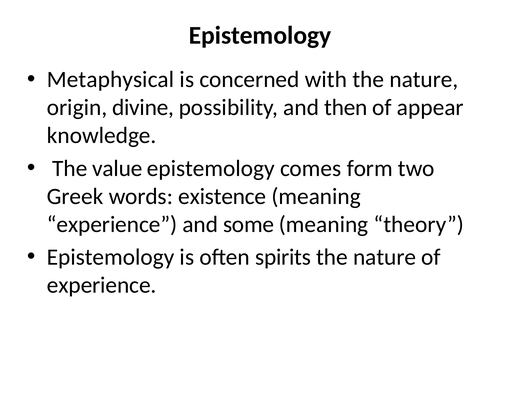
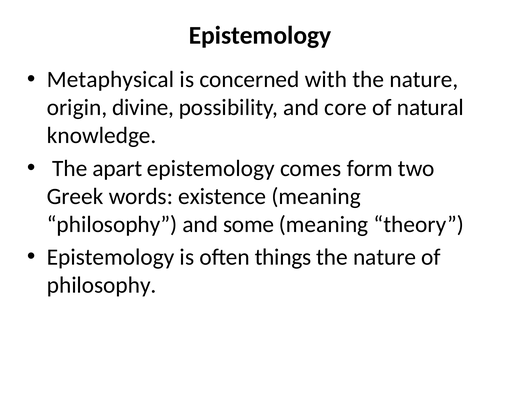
then: then -> core
appear: appear -> natural
value: value -> apart
experience at (112, 225): experience -> philosophy
spirits: spirits -> things
experience at (102, 285): experience -> philosophy
